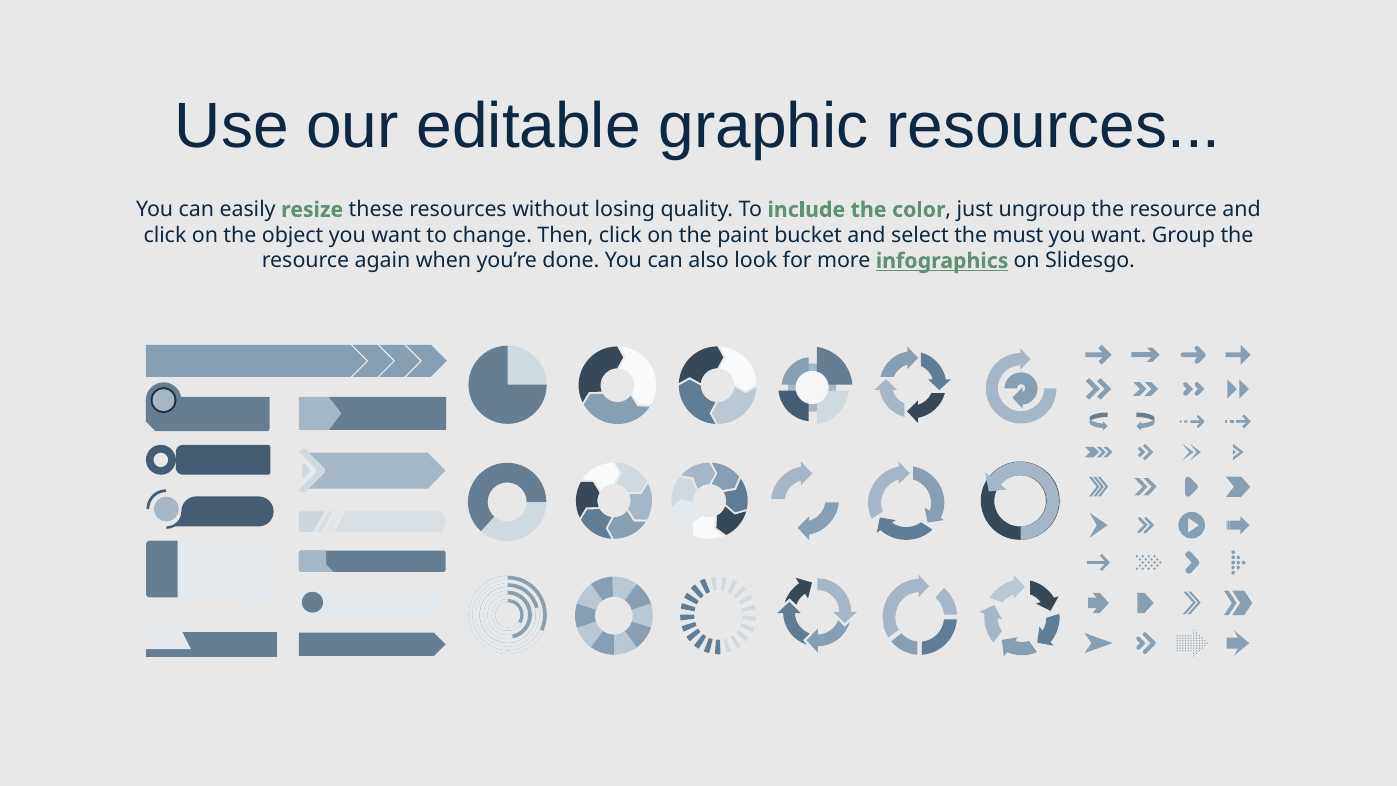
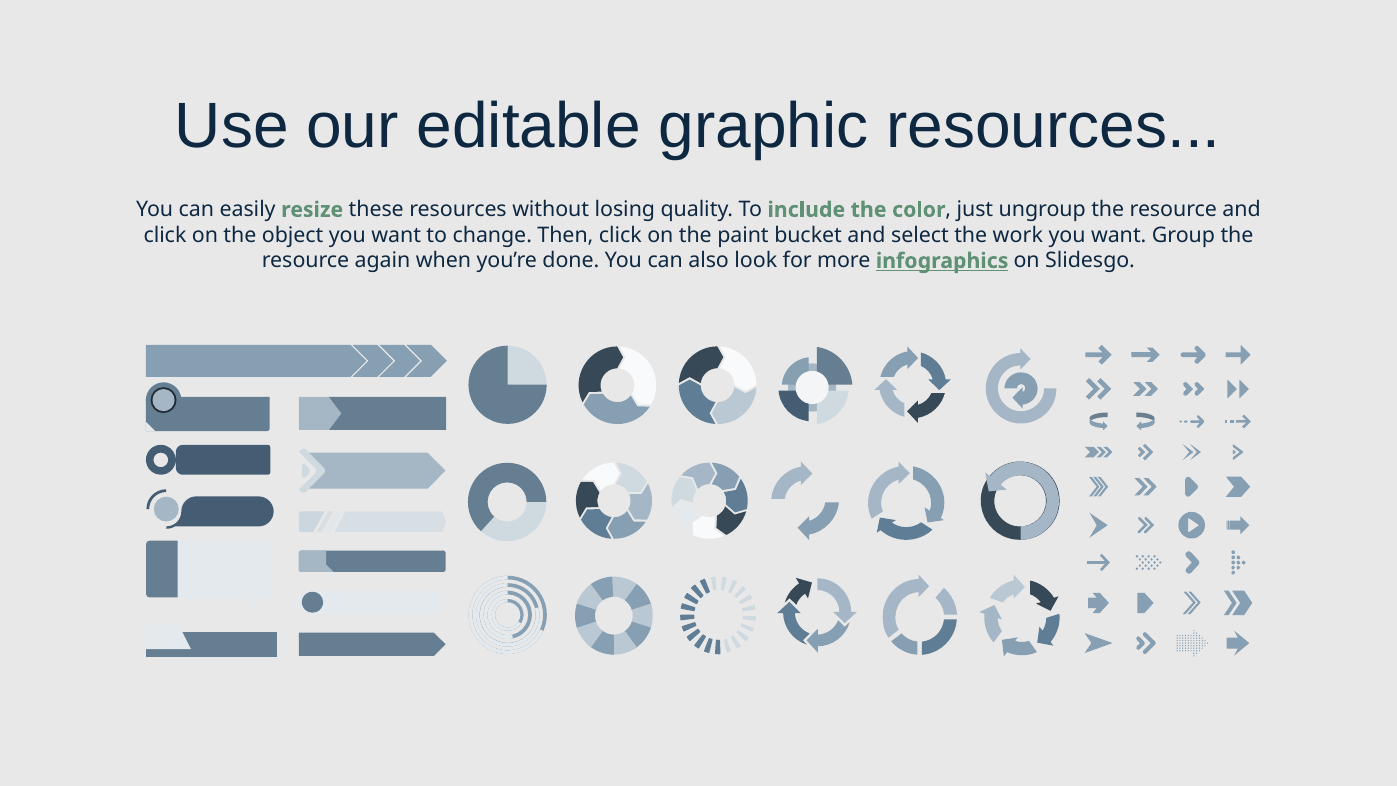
must: must -> work
